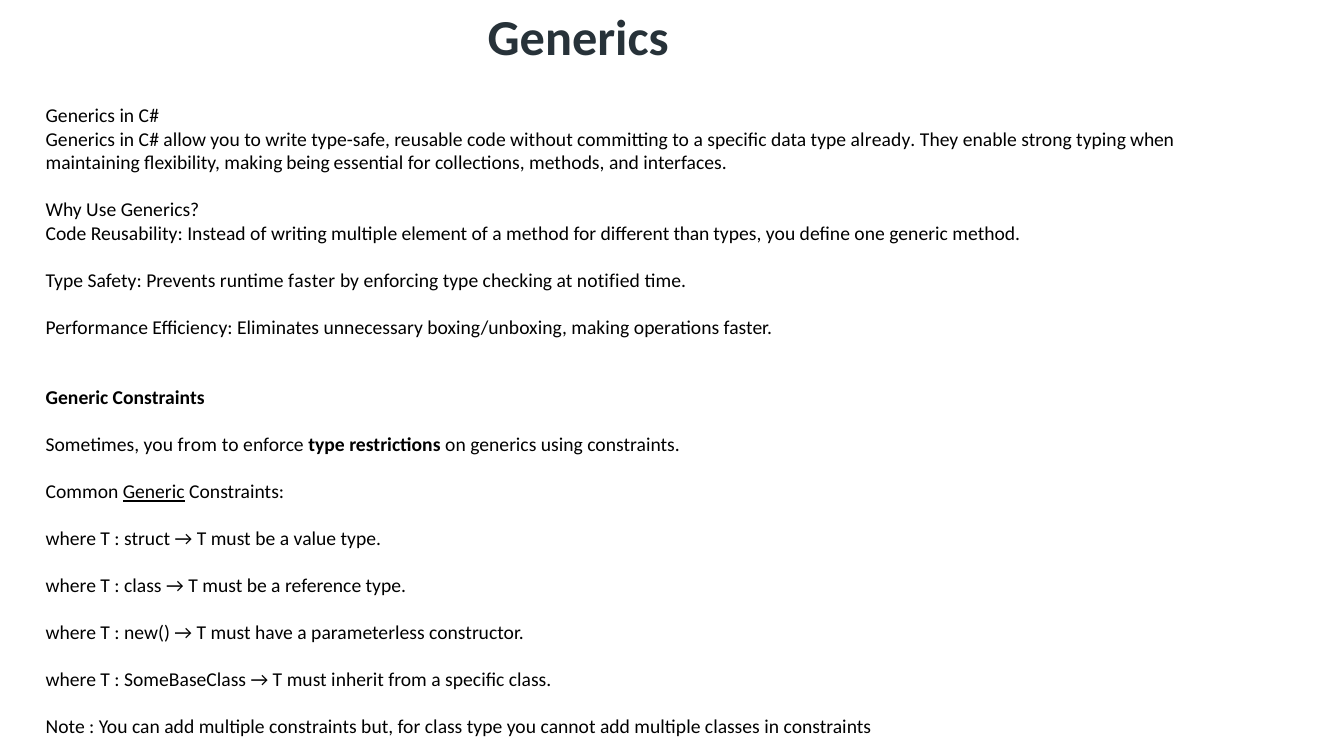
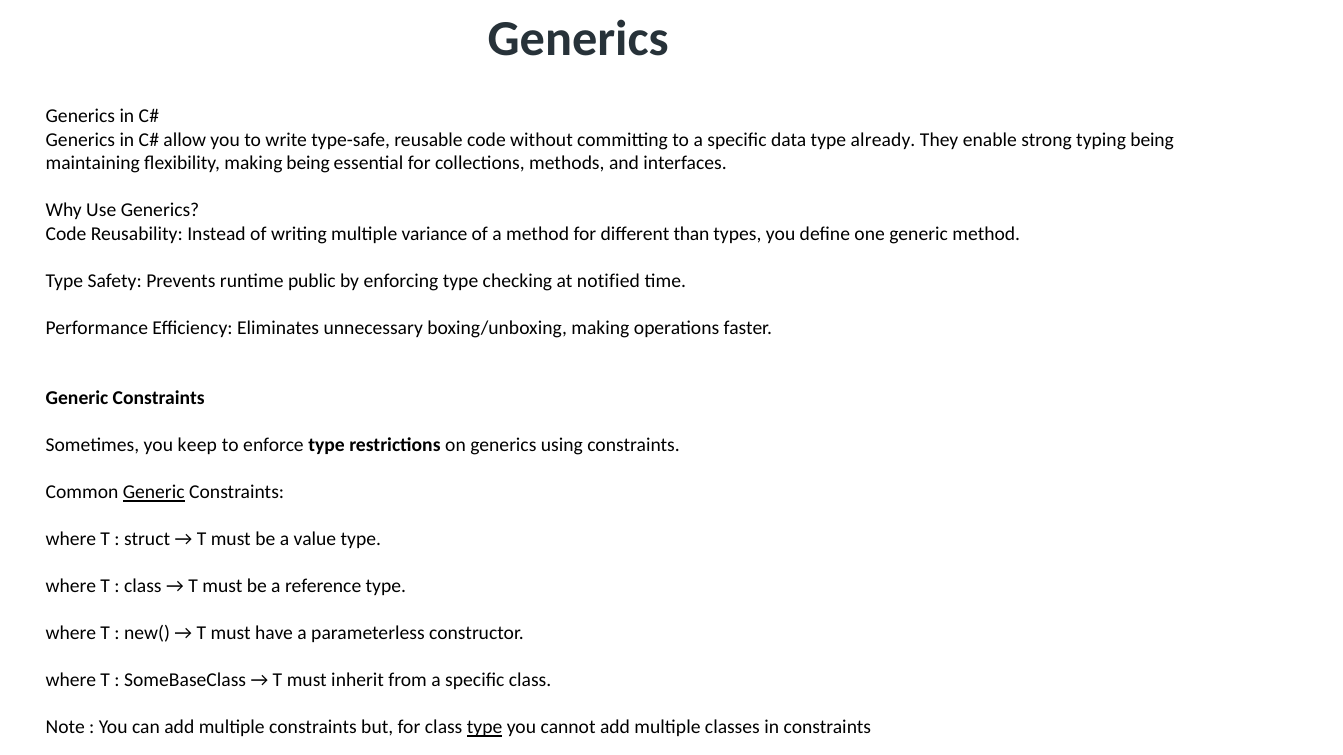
typing when: when -> being
element: element -> variance
runtime faster: faster -> public
you from: from -> keep
type at (485, 728) underline: none -> present
